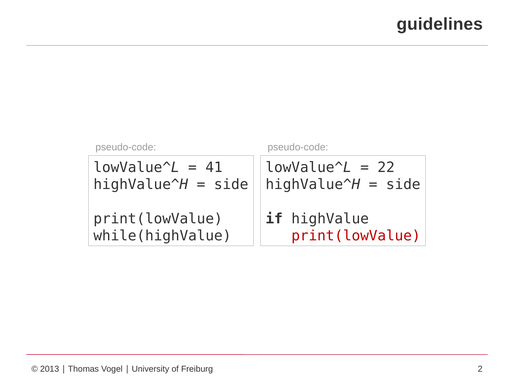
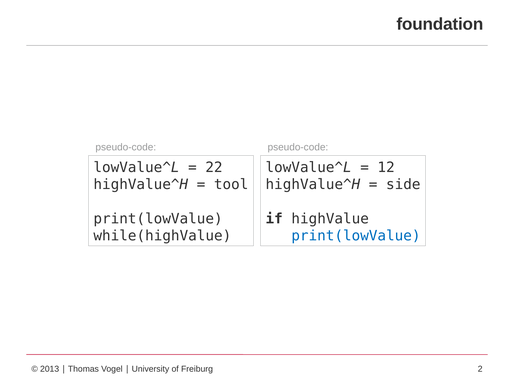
guidelines: guidelines -> foundation
41: 41 -> 22
22: 22 -> 12
side at (231, 185): side -> tool
print(lowValue at (356, 236) colour: red -> blue
